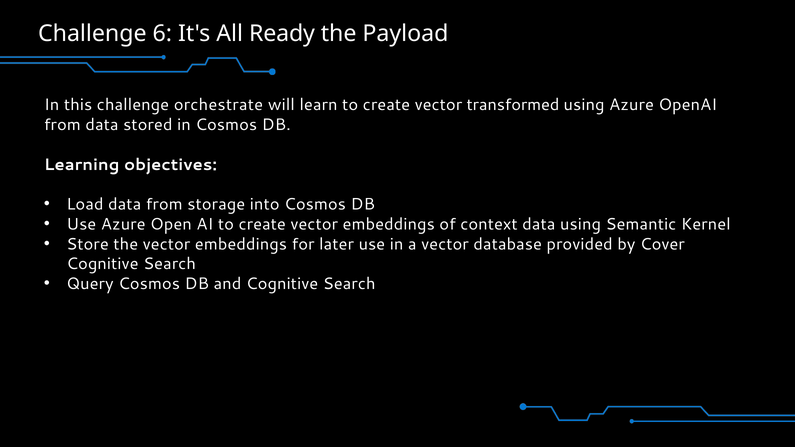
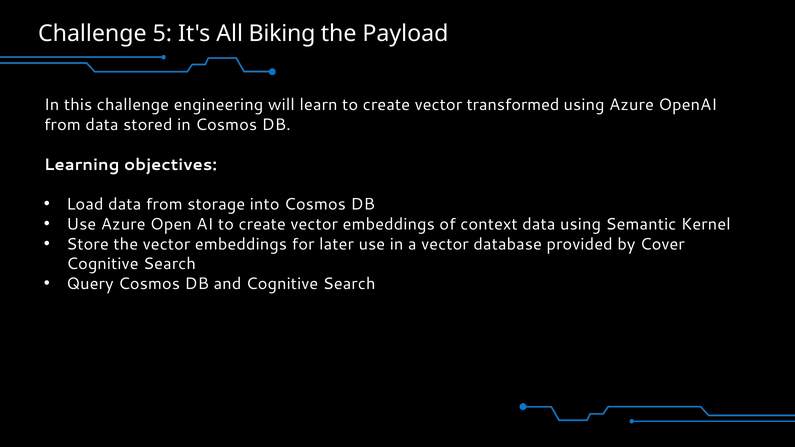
6: 6 -> 5
Ready: Ready -> Biking
orchestrate: orchestrate -> engineering
